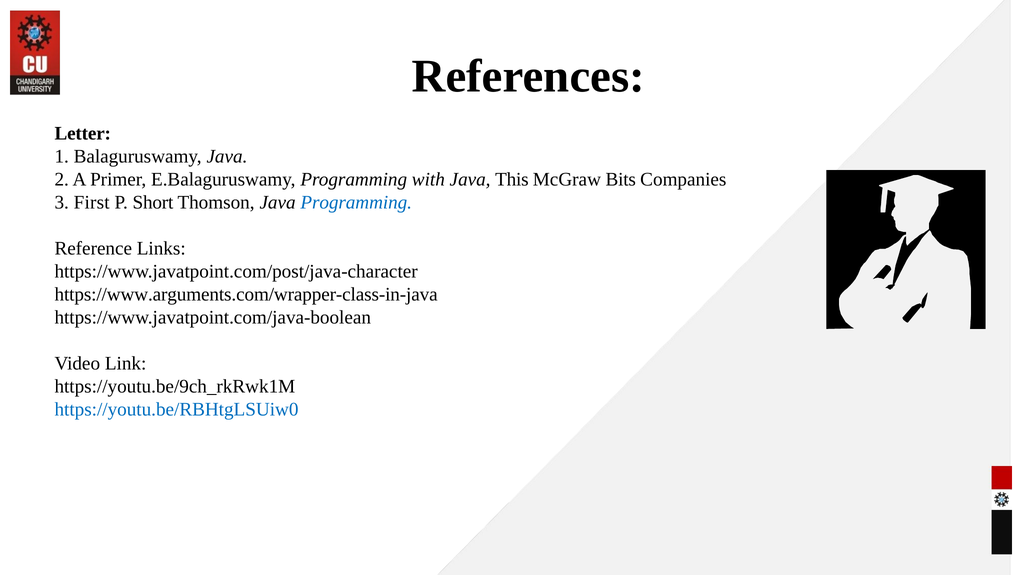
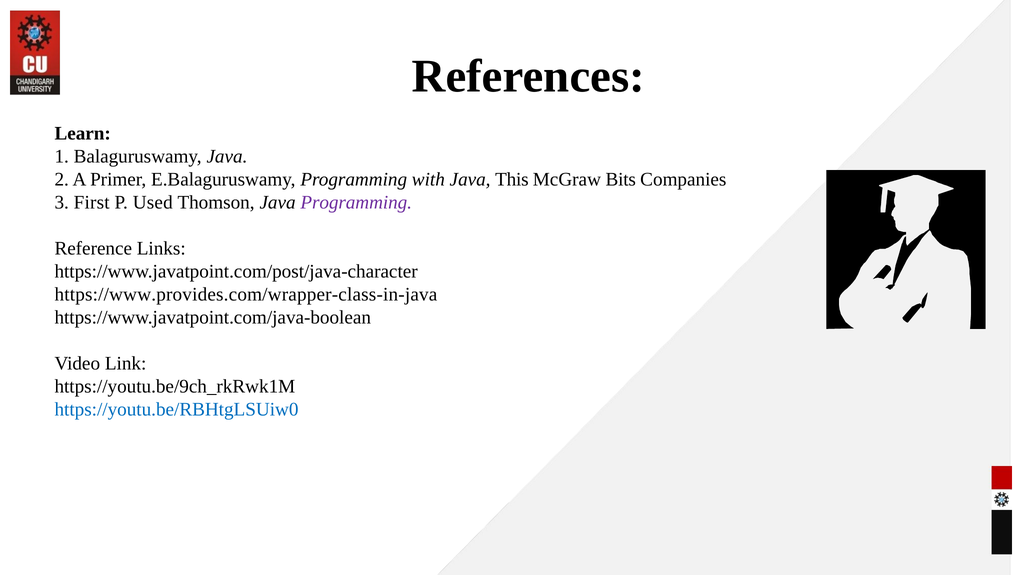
Letter: Letter -> Learn
Short: Short -> Used
Programming at (356, 202) colour: blue -> purple
https://www.arguments.com/wrapper-class-in-java: https://www.arguments.com/wrapper-class-in-java -> https://www.provides.com/wrapper-class-in-java
